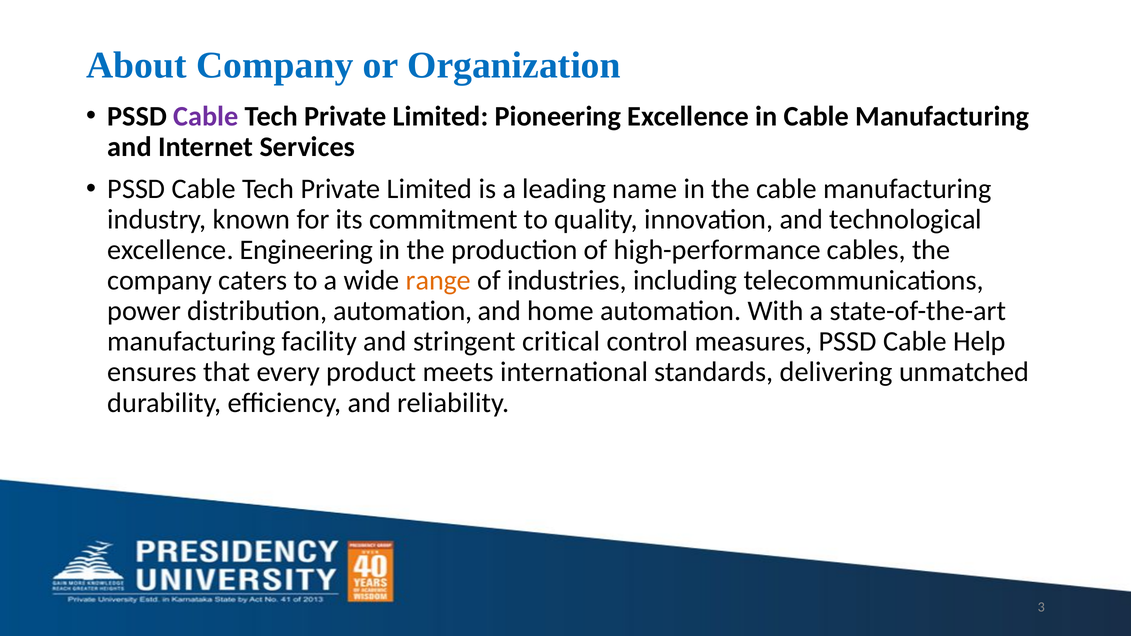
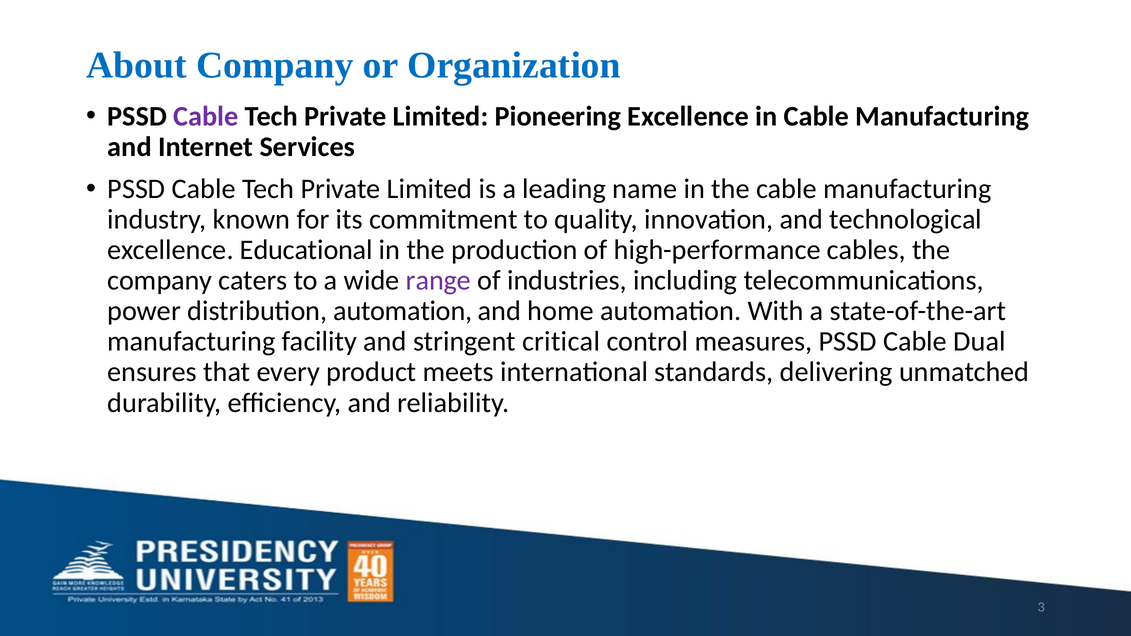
Engineering: Engineering -> Educational
range colour: orange -> purple
Help: Help -> Dual
